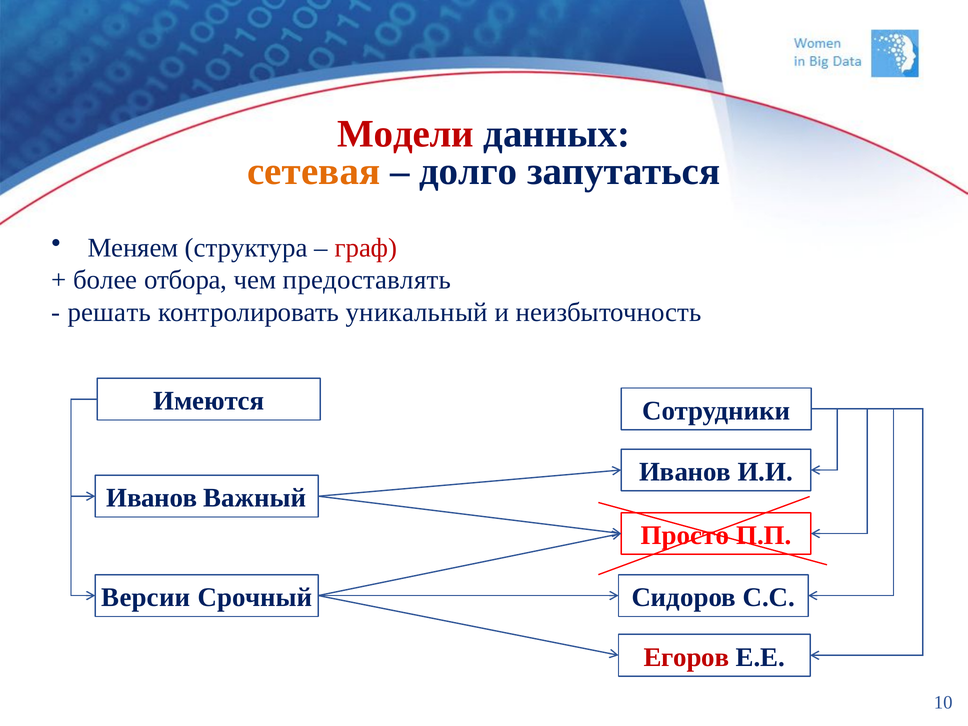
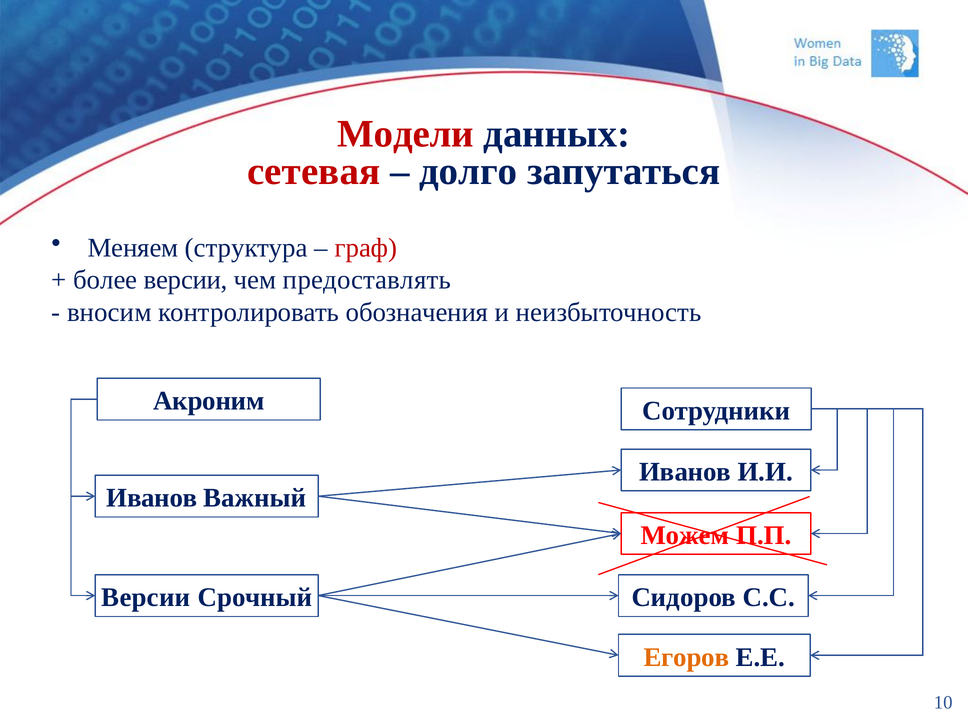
сетевая colour: orange -> red
более отбора: отбора -> версии
решать: решать -> вносим
уникальный: уникальный -> обозначения
Имеются: Имеются -> Акроним
Просто: Просто -> Можем
Егоров colour: red -> orange
